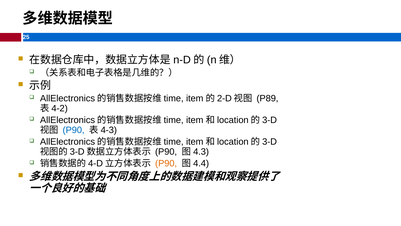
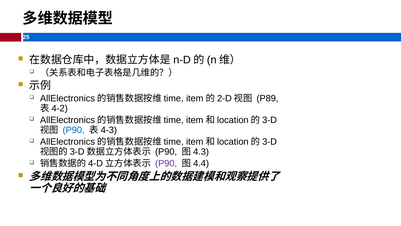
P90 at (166, 163) colour: orange -> purple
